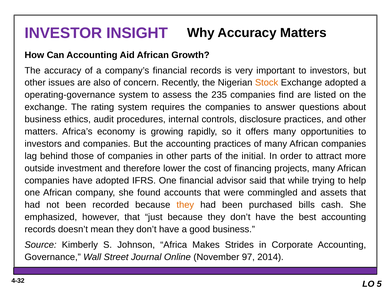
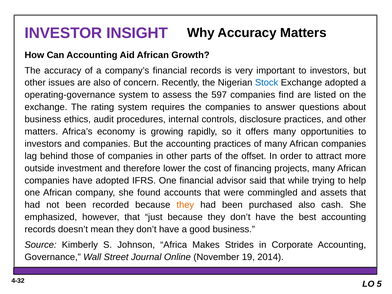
Stock colour: orange -> blue
235: 235 -> 597
initial: initial -> offset
purchased bills: bills -> also
97: 97 -> 19
